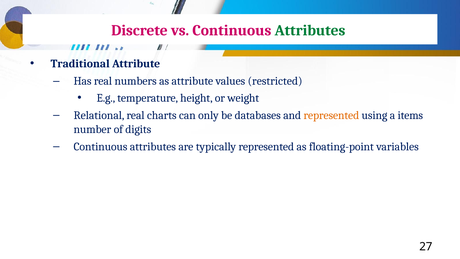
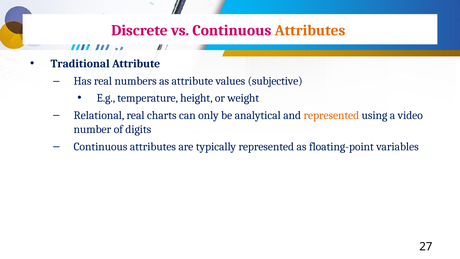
Attributes at (310, 30) colour: green -> orange
restricted: restricted -> subjective
databases: databases -> analytical
items: items -> video
